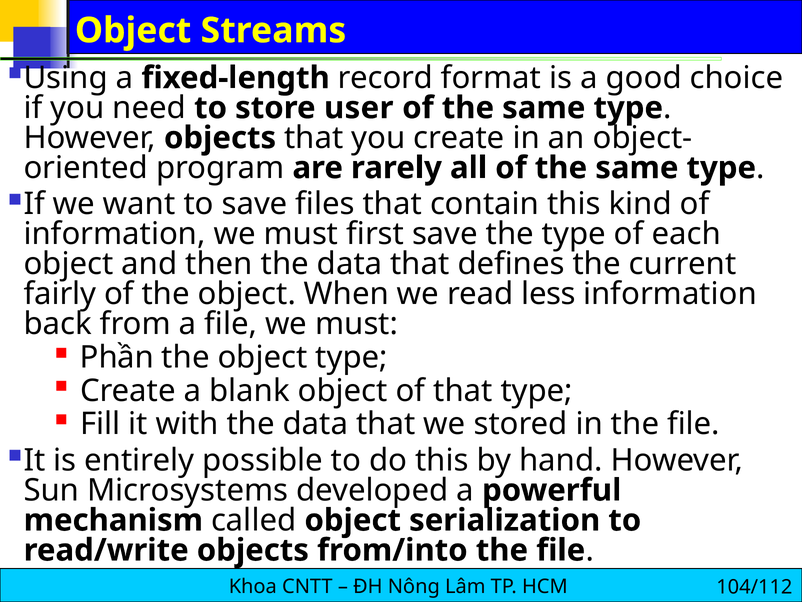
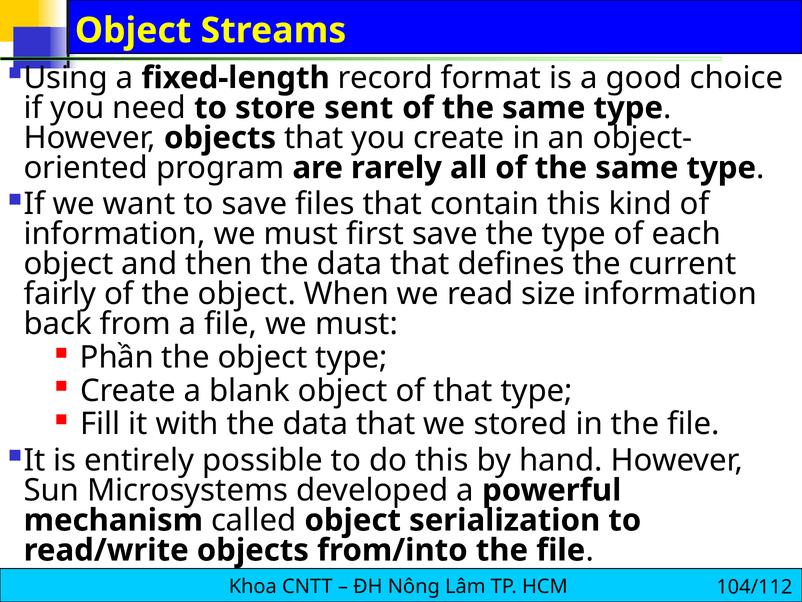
user: user -> sent
less: less -> size
